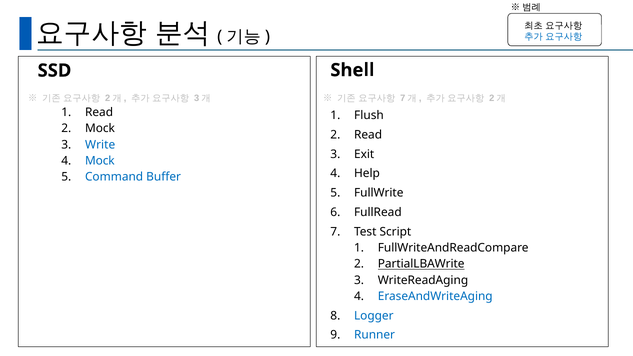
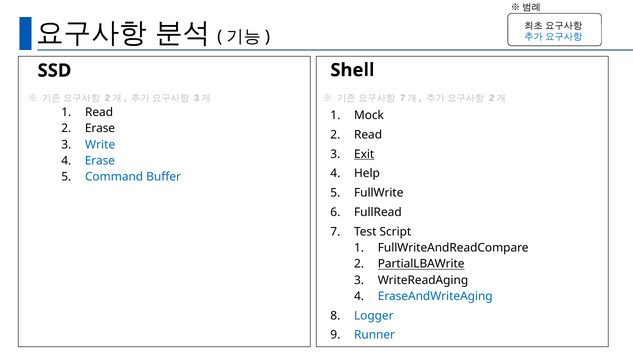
Flush: Flush -> Mock
Mock at (100, 129): Mock -> Erase
Exit underline: none -> present
Mock at (100, 161): Mock -> Erase
